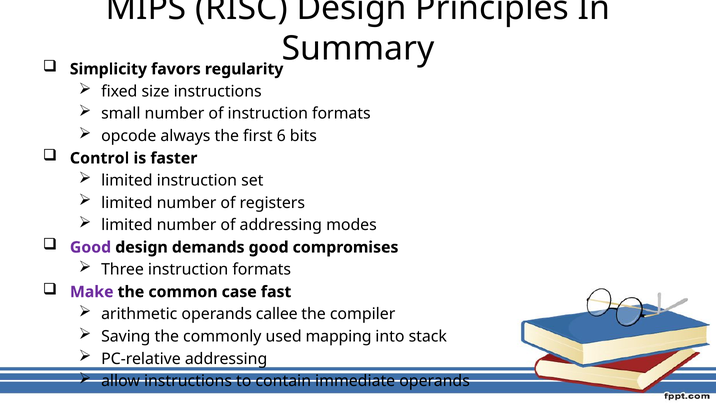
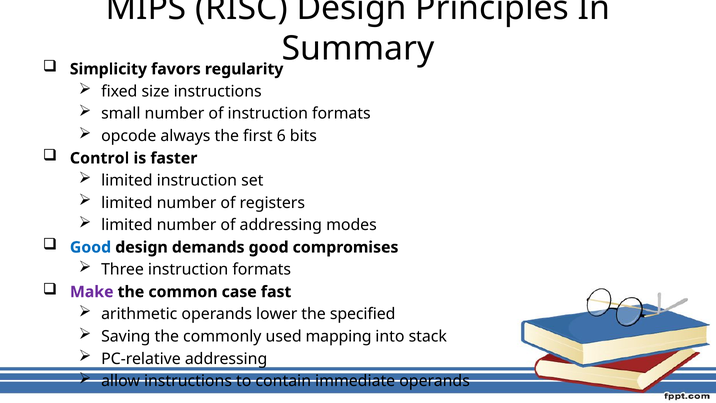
Good at (90, 247) colour: purple -> blue
callee: callee -> lower
compiler: compiler -> specified
